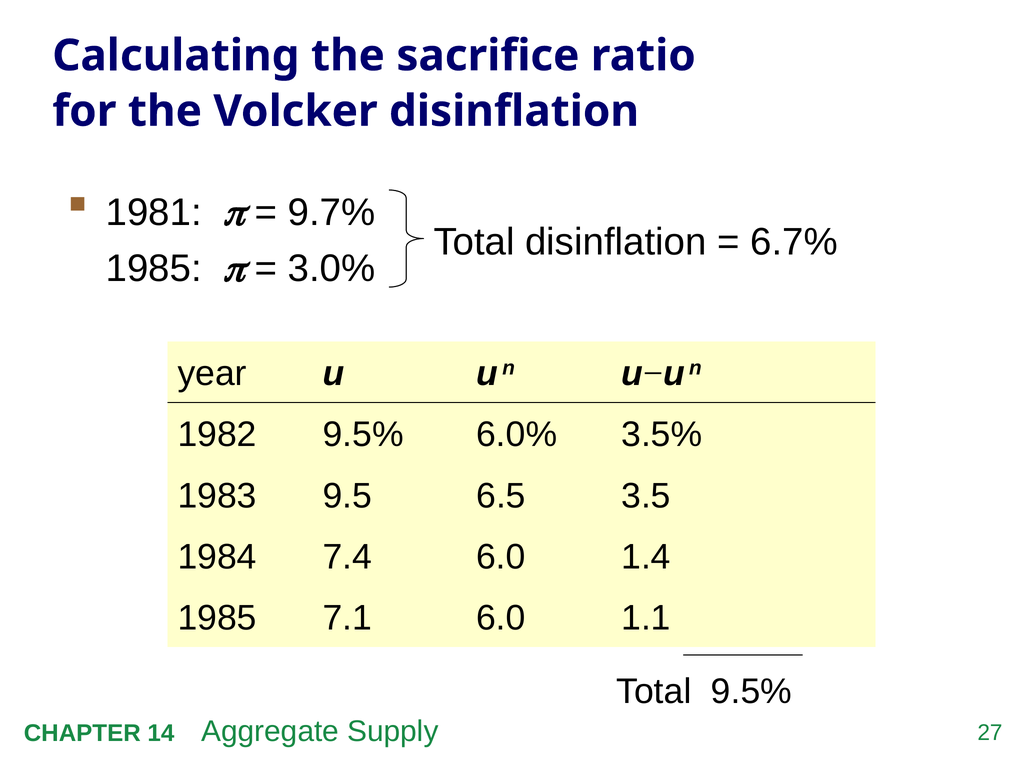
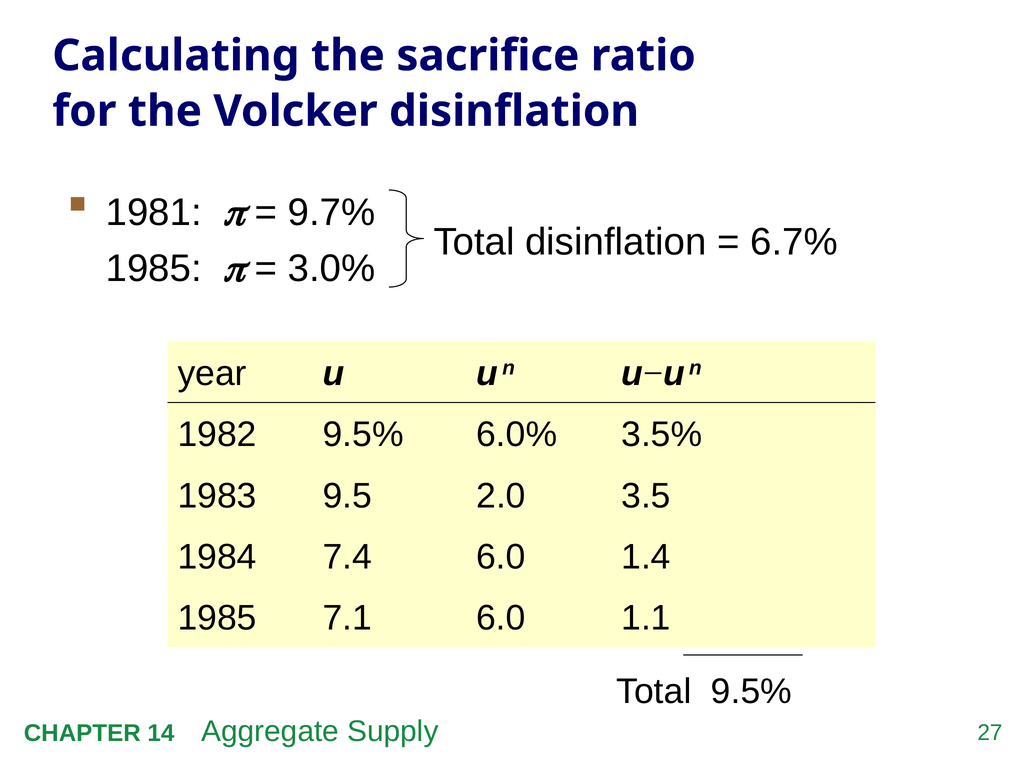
6.5: 6.5 -> 2.0
